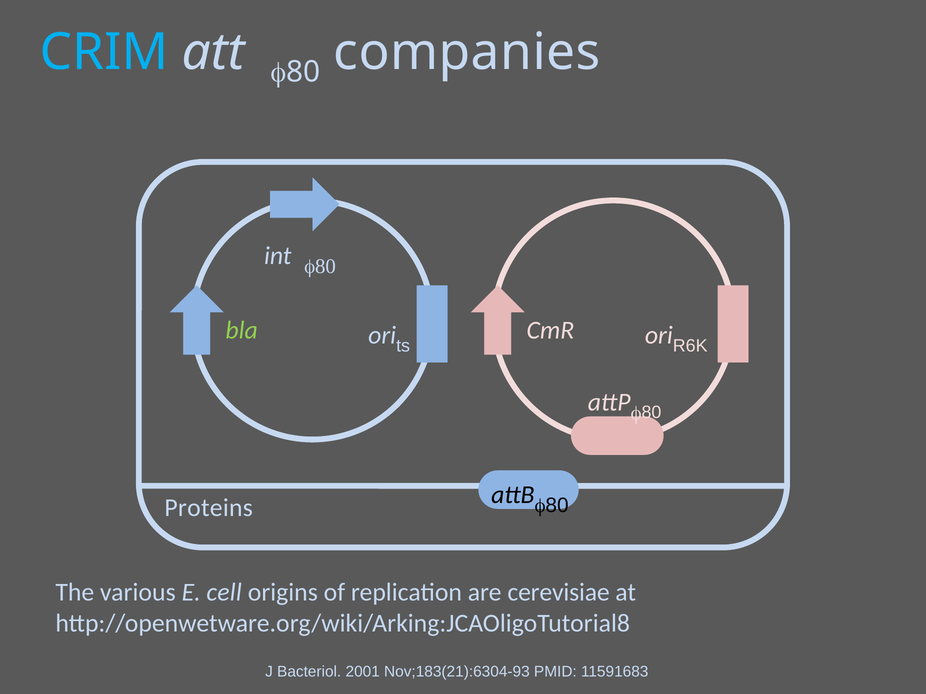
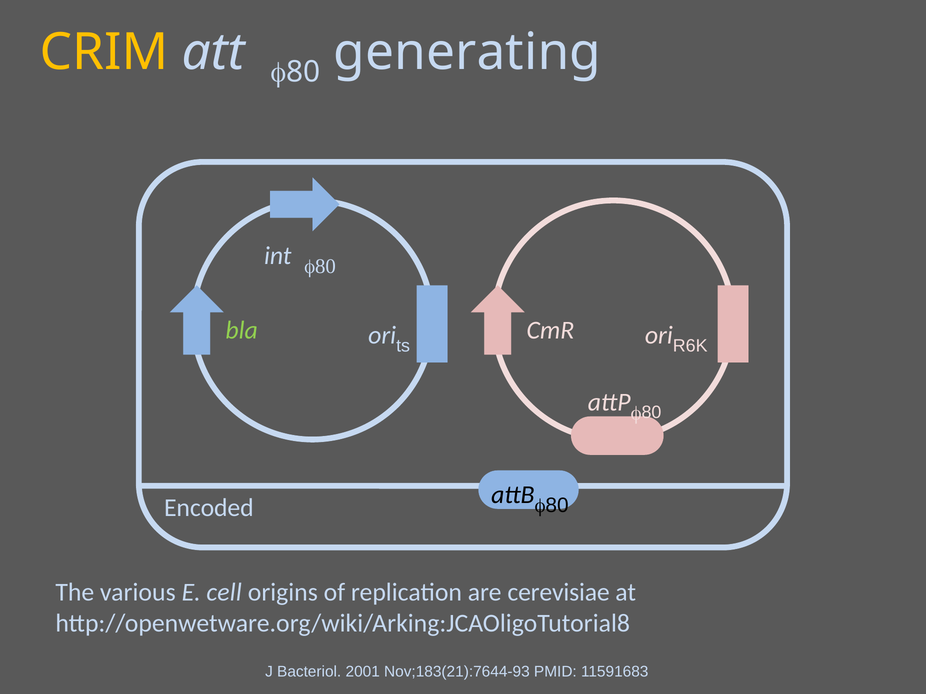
CRIM colour: light blue -> yellow
companies: companies -> generating
Proteins: Proteins -> Encoded
Nov;183(21):6304-93: Nov;183(21):6304-93 -> Nov;183(21):7644-93
